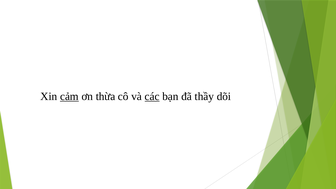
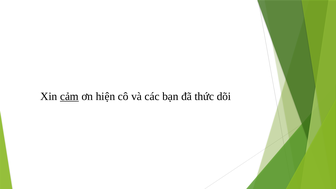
thừa: thừa -> hiện
các underline: present -> none
thầy: thầy -> thức
